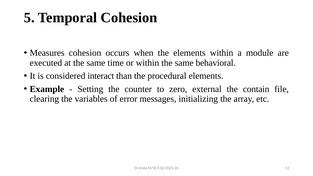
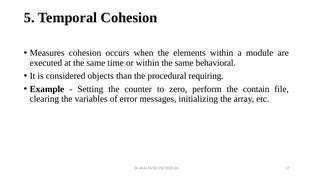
interact: interact -> objects
procedural elements: elements -> requiring
external: external -> perform
